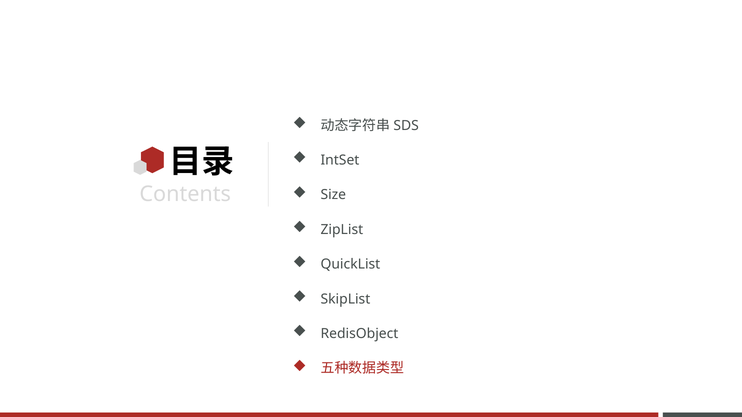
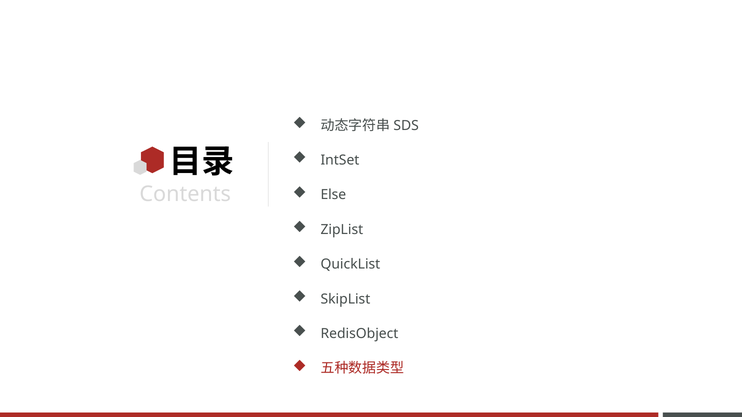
Size: Size -> Else
